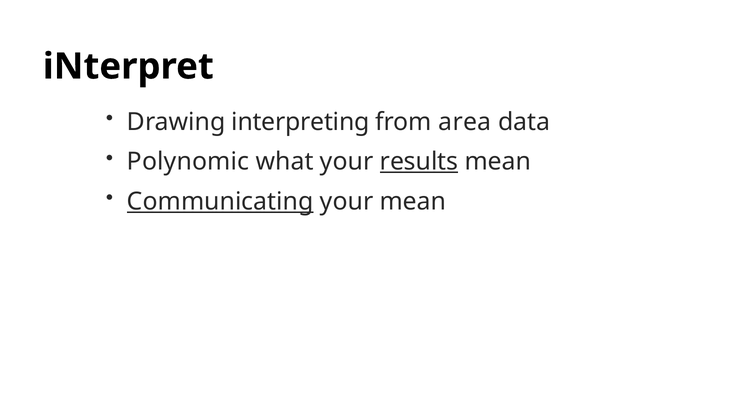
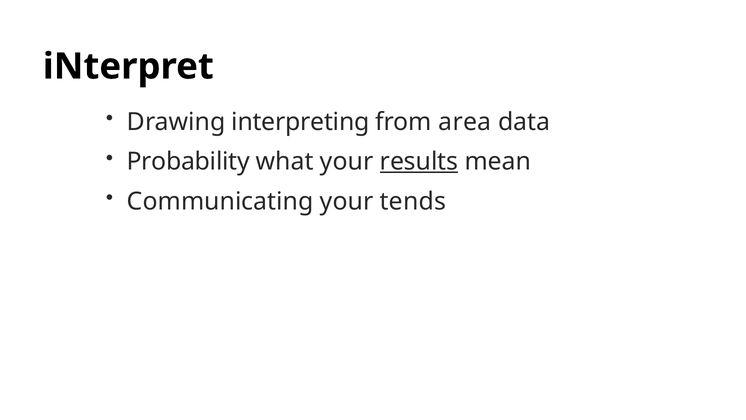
Polynomic: Polynomic -> Probability
Communicating underline: present -> none
your mean: mean -> tends
